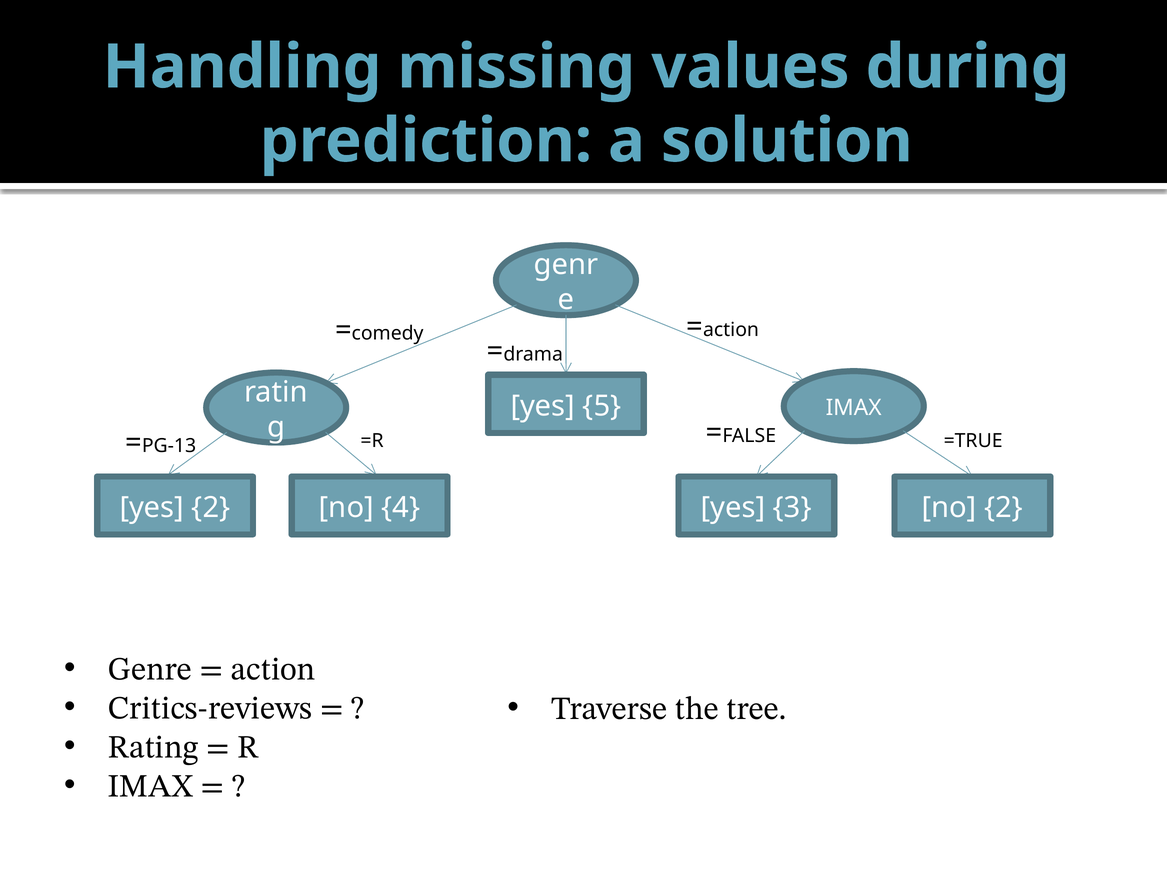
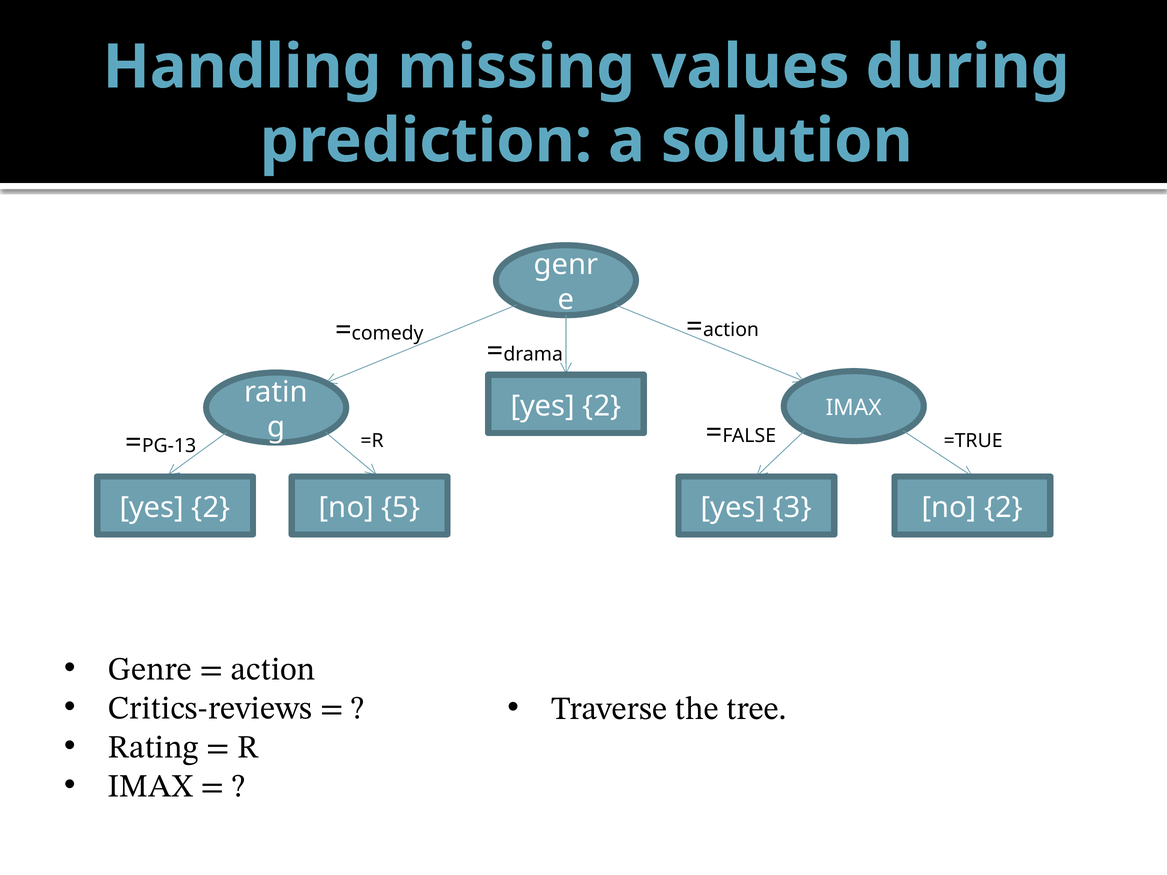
5 at (602, 406): 5 -> 2
4: 4 -> 5
